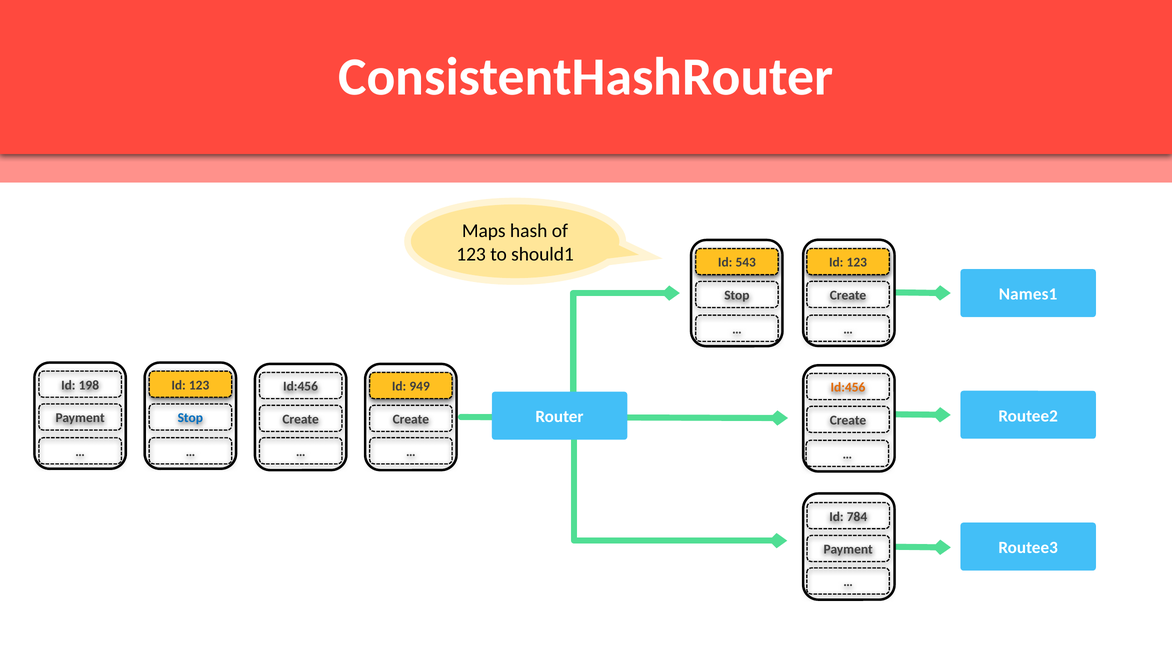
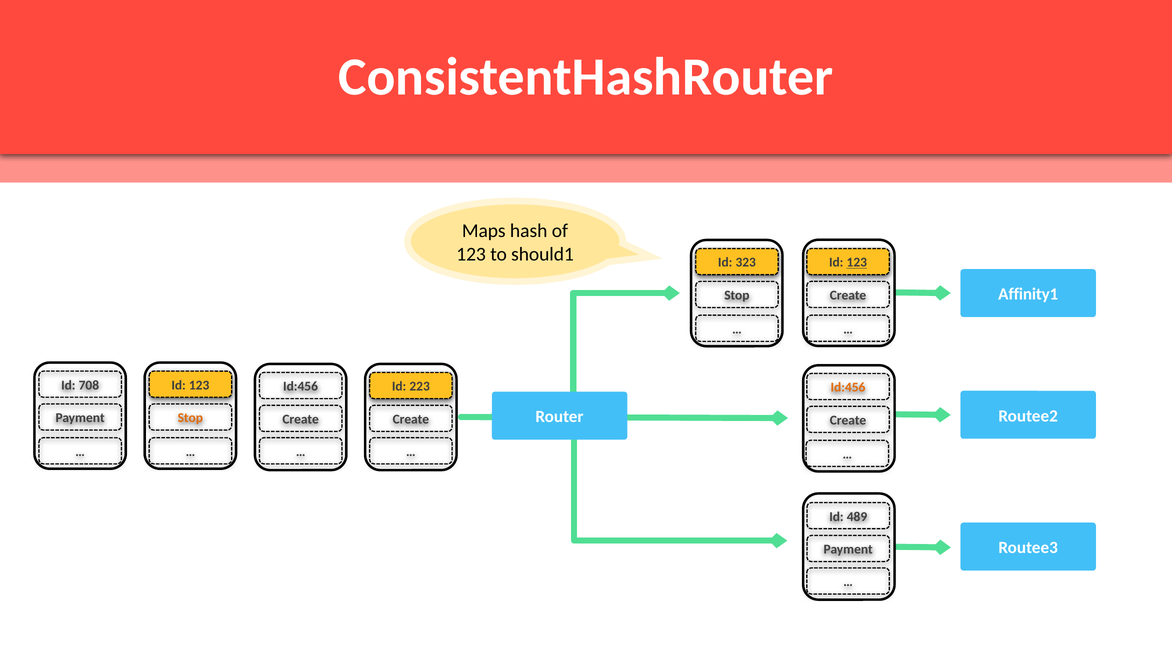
123 at (857, 263) underline: none -> present
543: 543 -> 323
Names1: Names1 -> Affinity1
198: 198 -> 708
949: 949 -> 223
Stop at (190, 418) colour: blue -> orange
784: 784 -> 489
